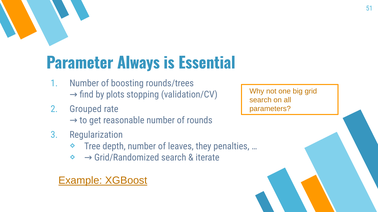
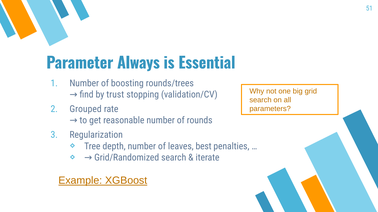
plots: plots -> trust
they: they -> best
